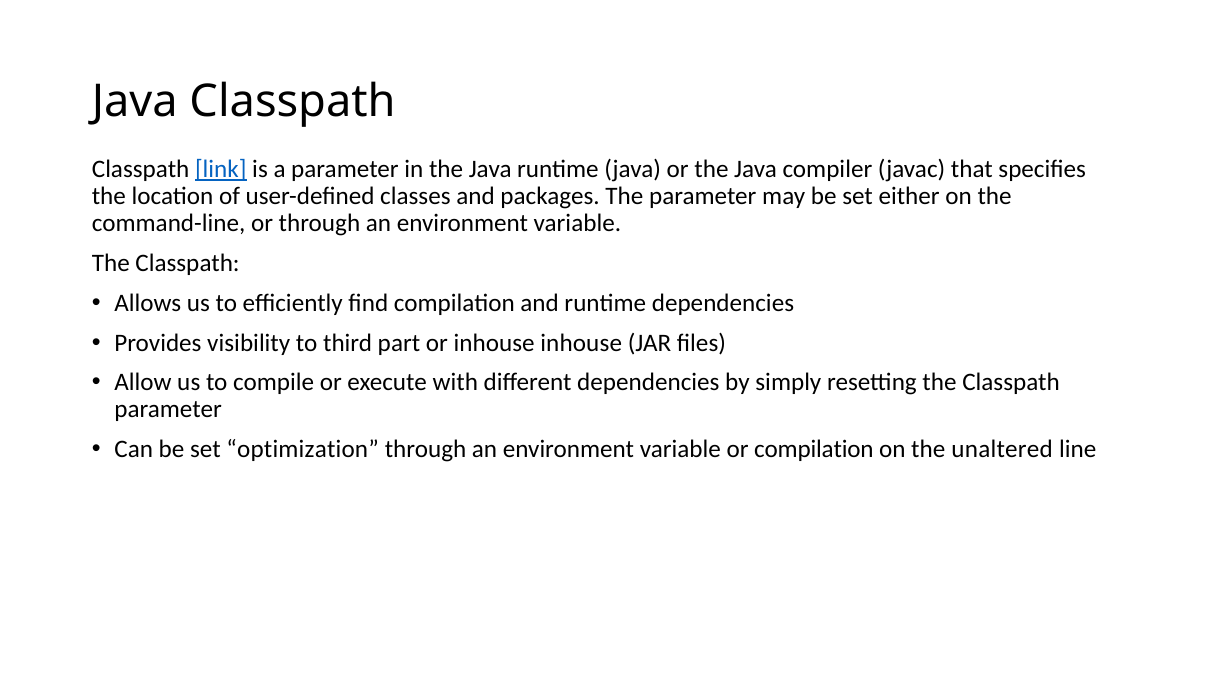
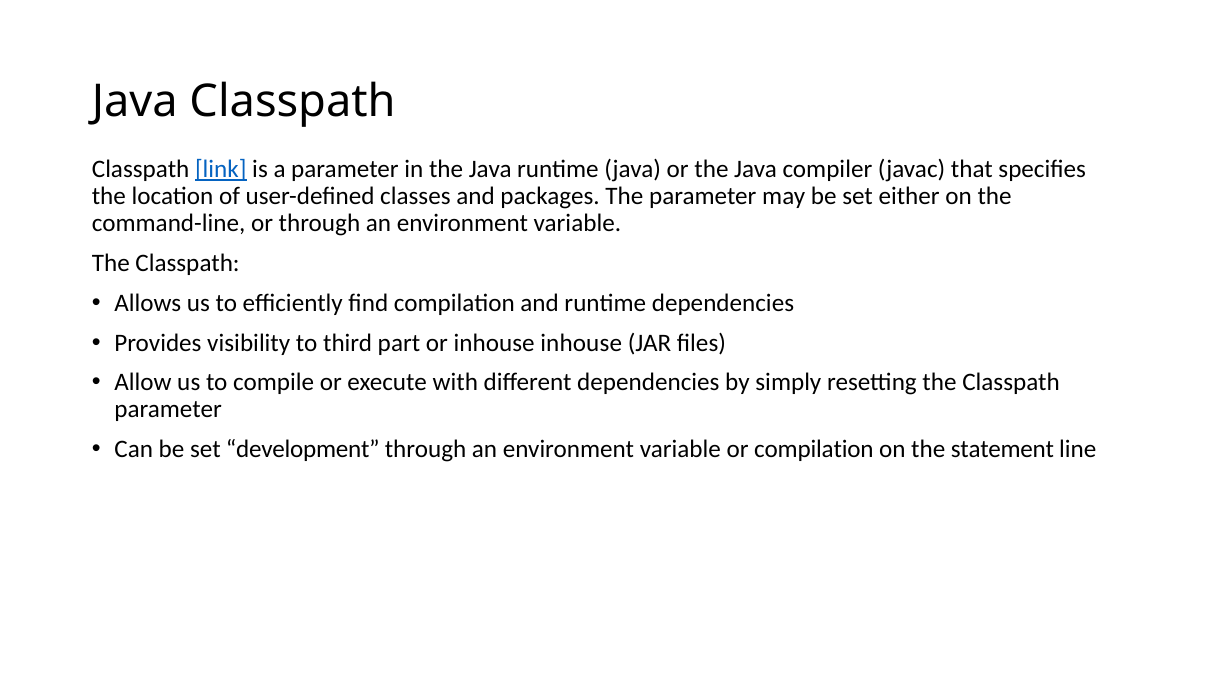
optimization: optimization -> development
unaltered: unaltered -> statement
